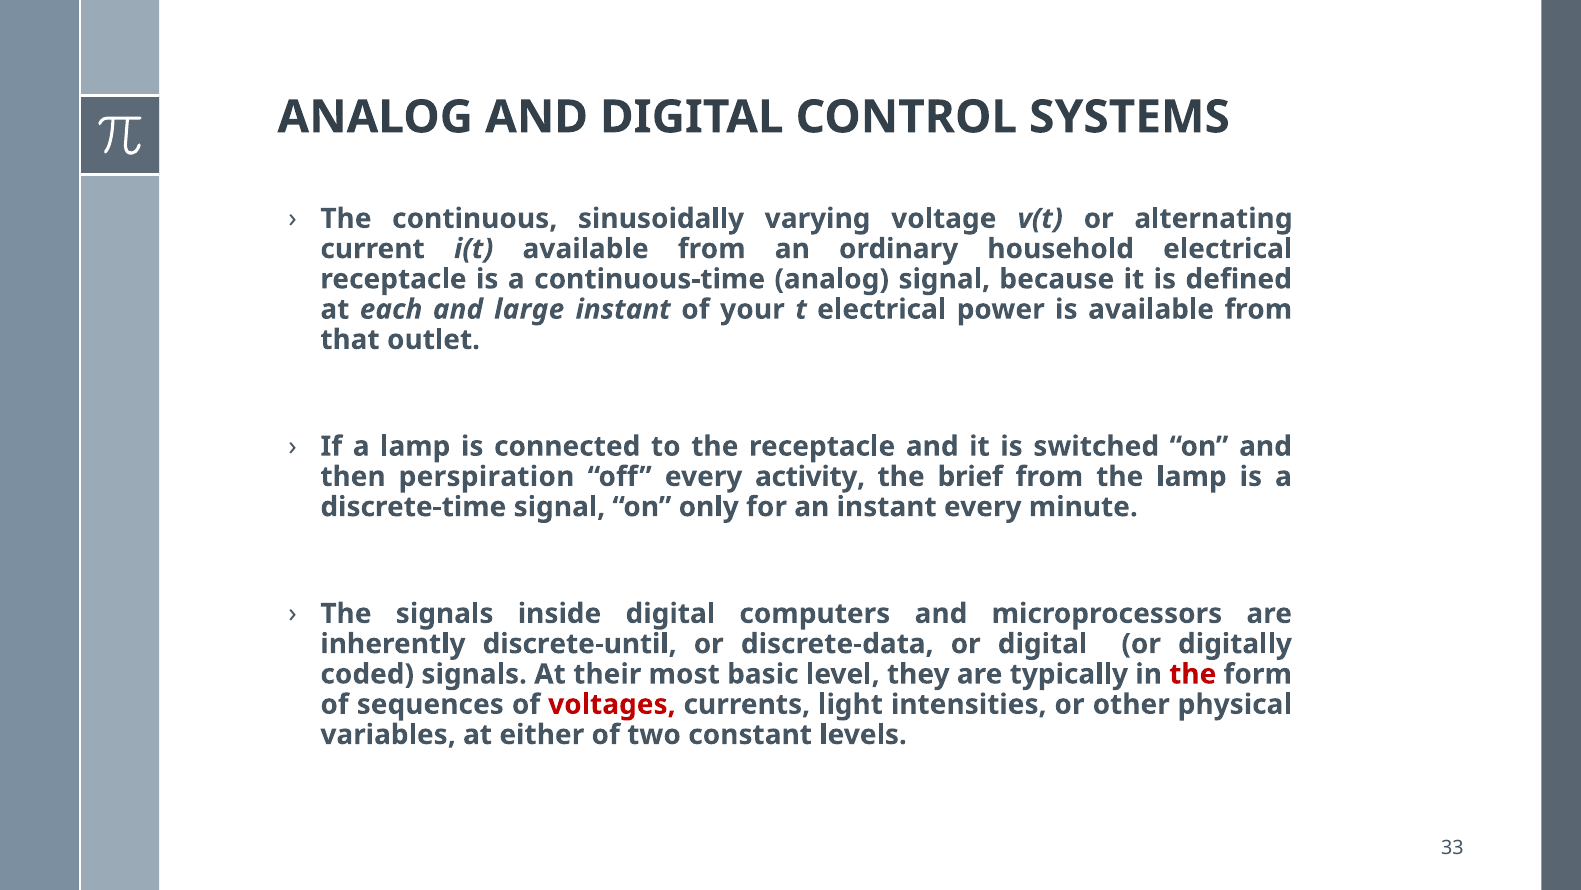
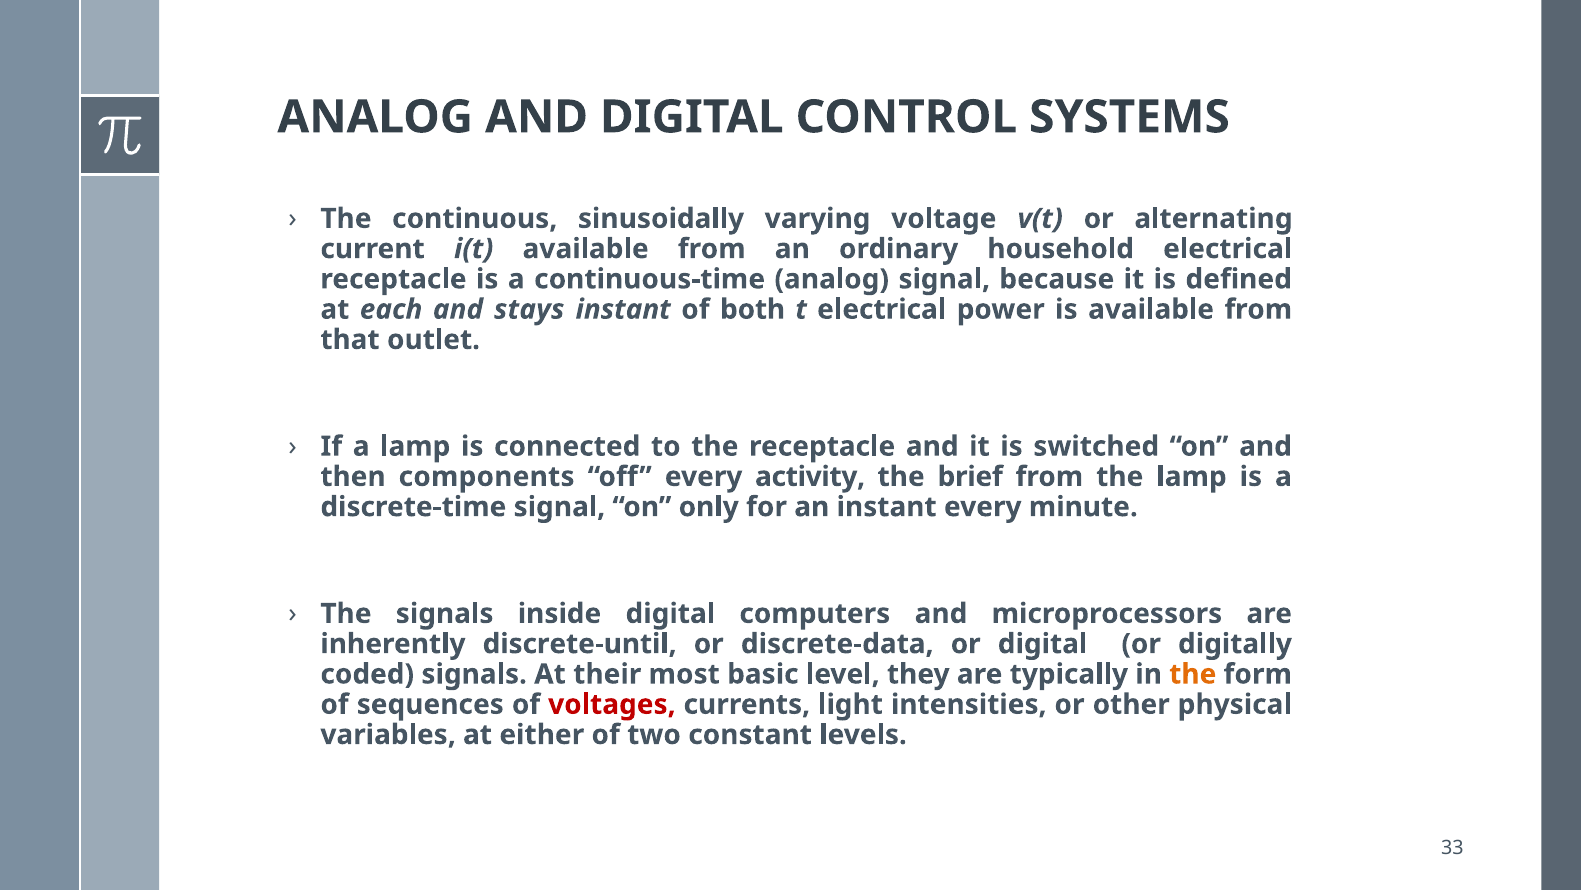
large: large -> stays
your: your -> both
perspiration: perspiration -> components
the at (1193, 674) colour: red -> orange
